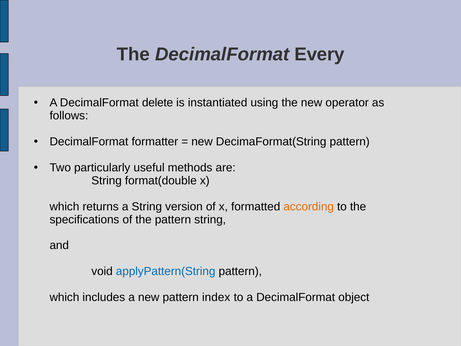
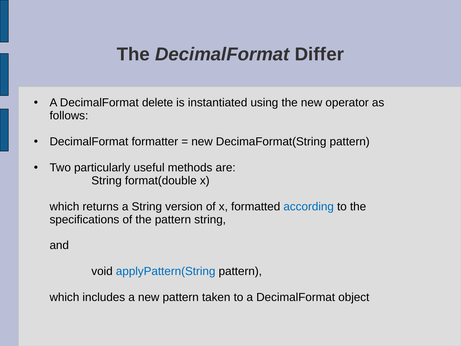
Every: Every -> Differ
according colour: orange -> blue
index: index -> taken
